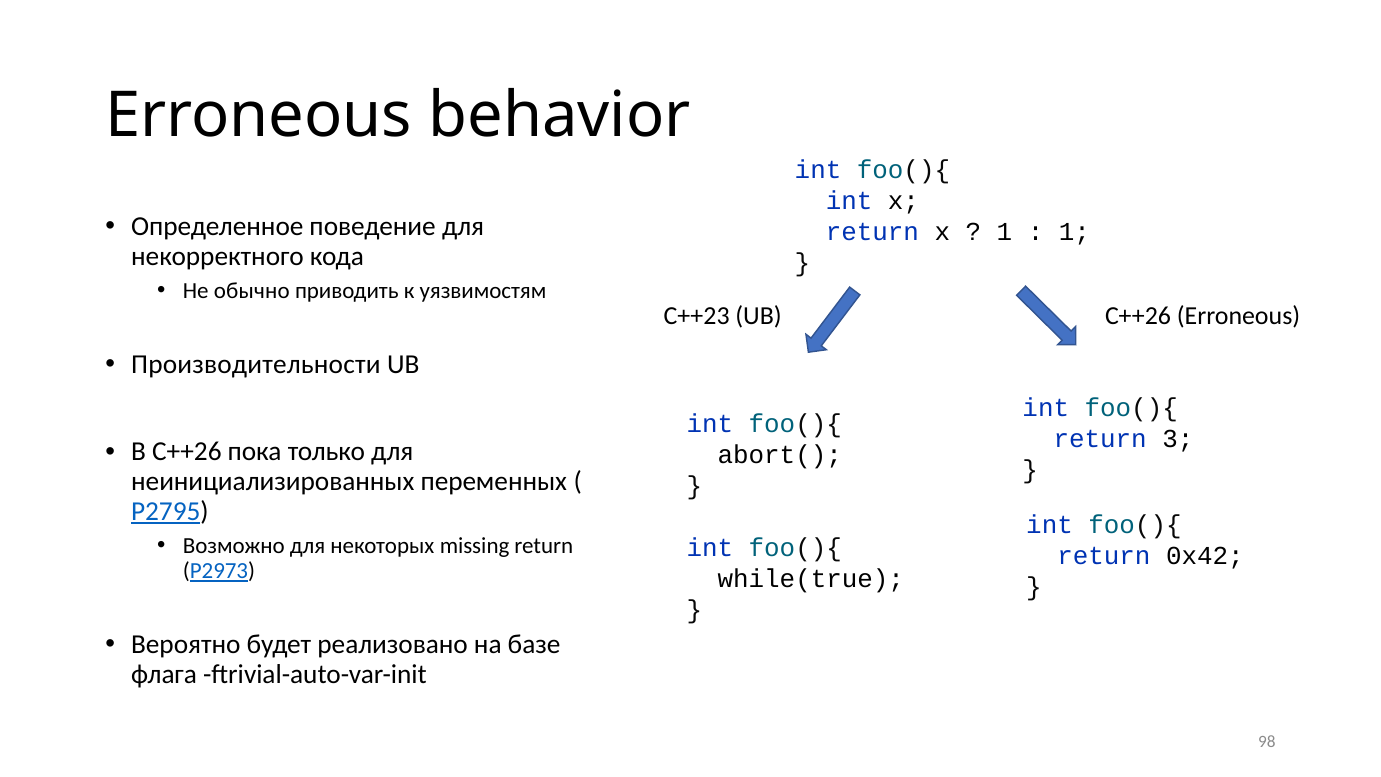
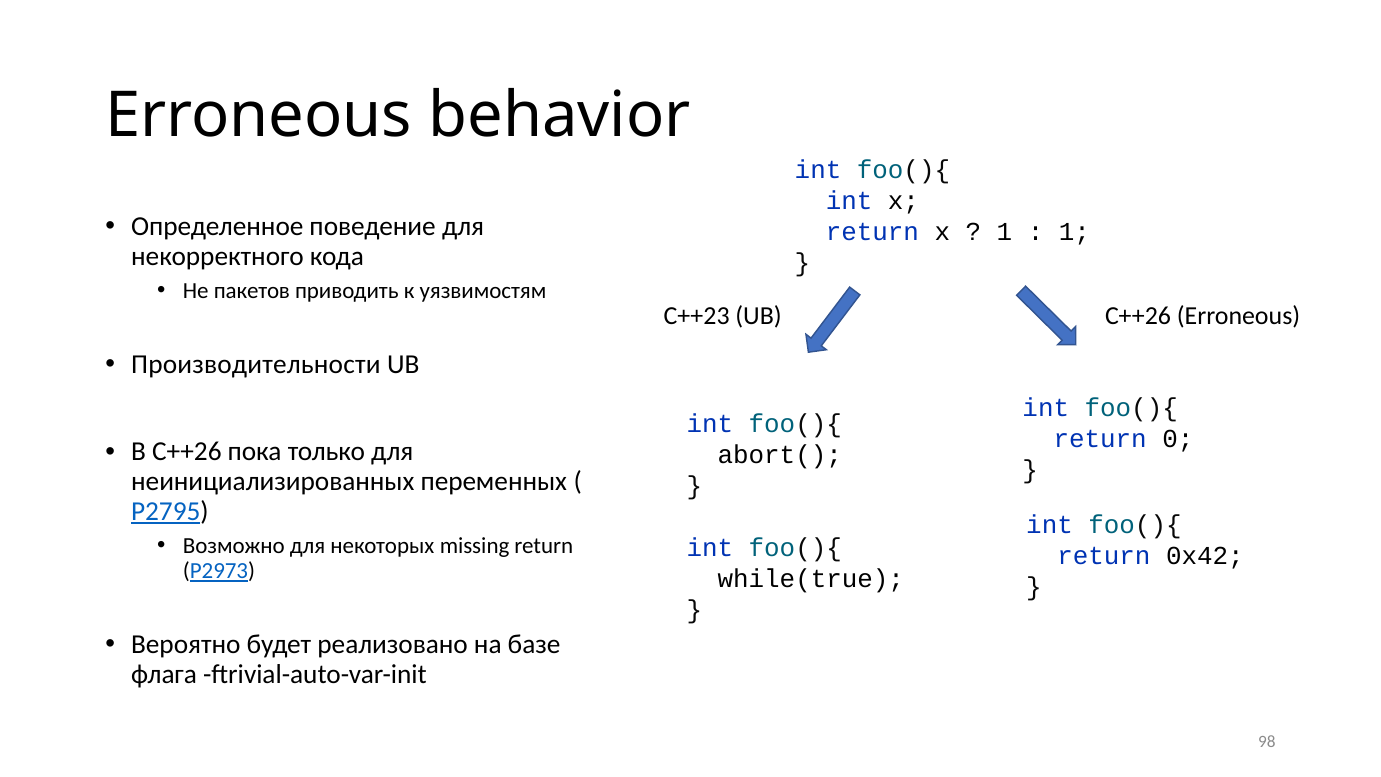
обычно: обычно -> пакетов
3: 3 -> 0
